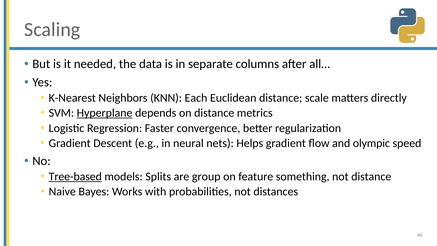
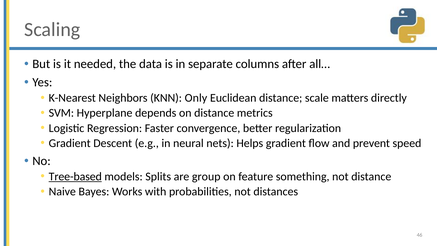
Each: Each -> Only
Hyperplane underline: present -> none
olympic: olympic -> prevent
